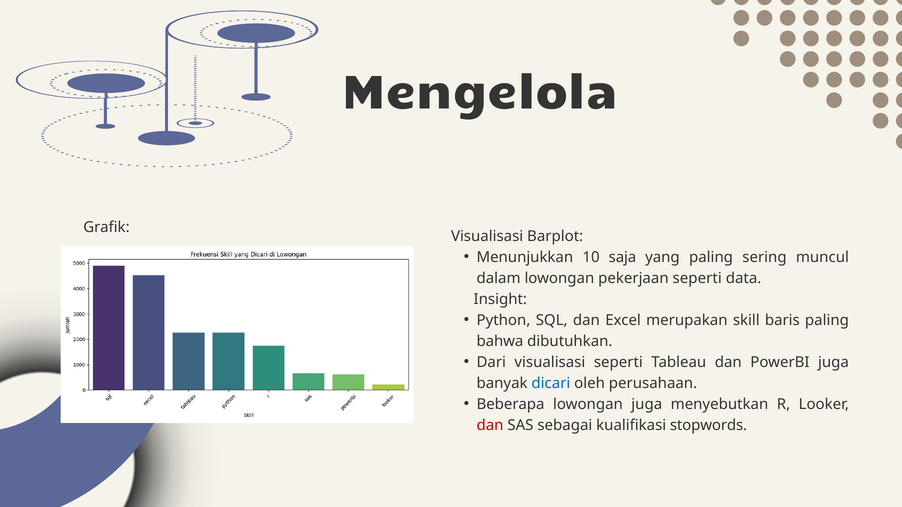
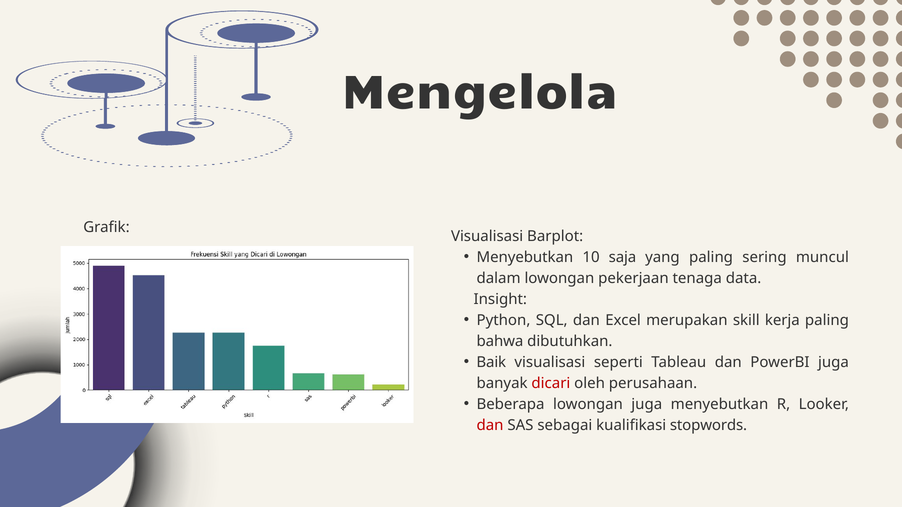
Menunjukkan at (525, 257): Menunjukkan -> Menyebutkan
pekerjaan seperti: seperti -> tenaga
baris: baris -> kerja
Dari: Dari -> Baik
dicari colour: blue -> red
